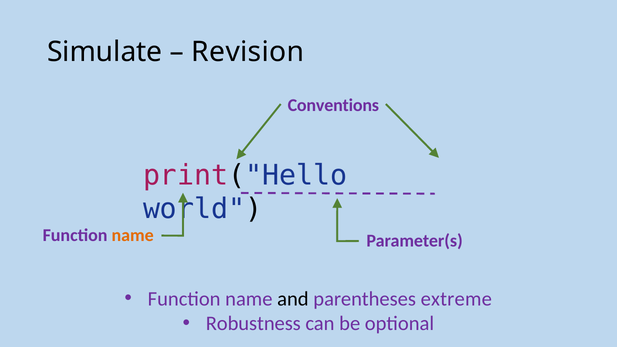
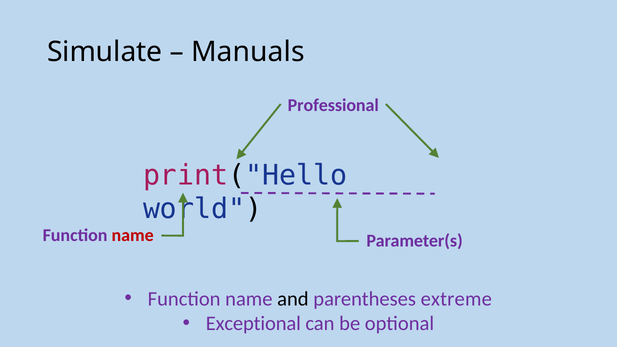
Revision: Revision -> Manuals
Conventions: Conventions -> Professional
name at (133, 235) colour: orange -> red
Robustness: Robustness -> Exceptional
